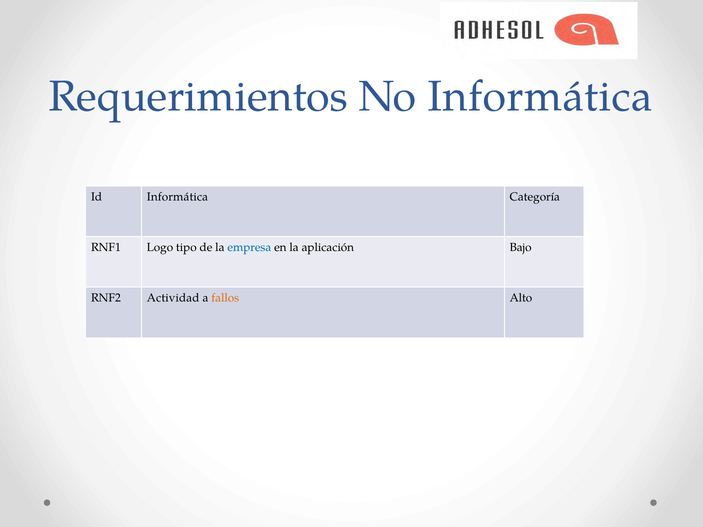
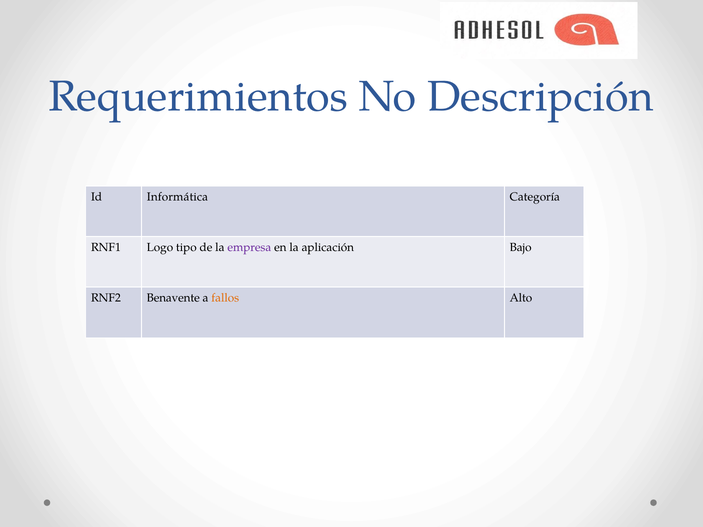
No Informática: Informática -> Descripción
empresa colour: blue -> purple
Actividad: Actividad -> Benavente
